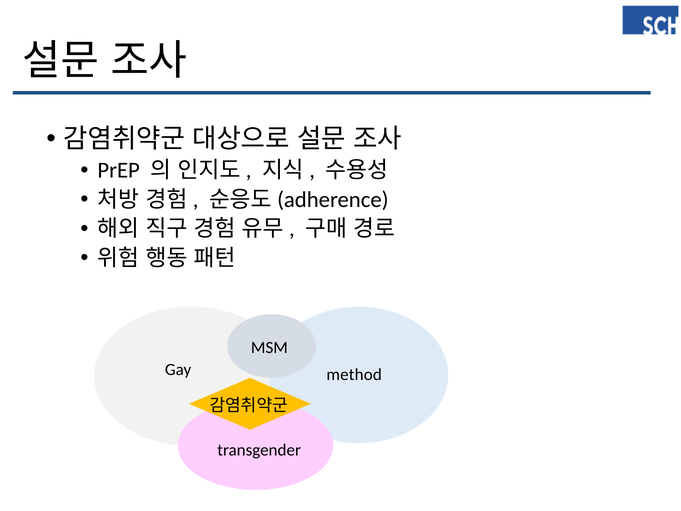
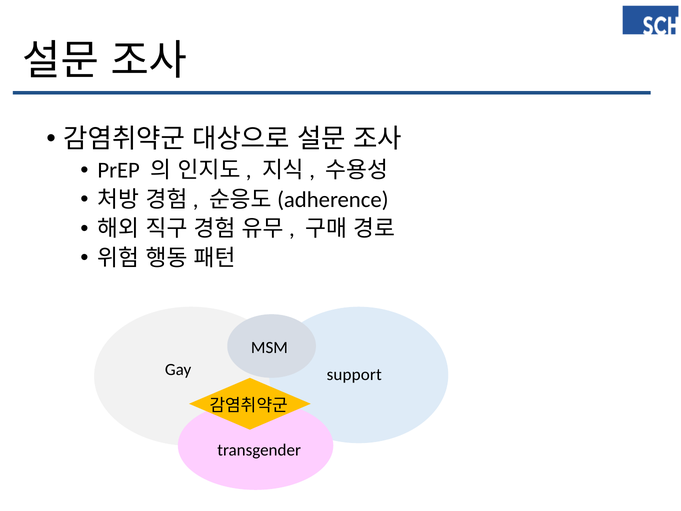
method: method -> support
